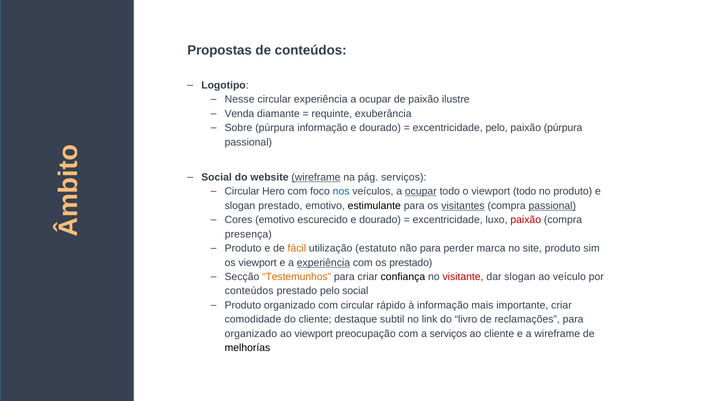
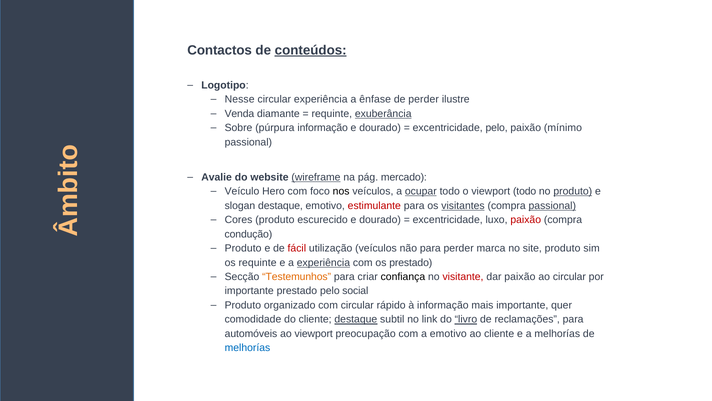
Propostas: Propostas -> Contactos
conteúdos at (311, 50) underline: none -> present
ocupar at (375, 99): ocupar -> ênfase
de paixão: paixão -> perder
exuberância underline: none -> present
paixão púrpura: púrpura -> mínimo
Social at (217, 177): Social -> Avalie
pág serviços: serviços -> mercado
Circular at (242, 191): Circular -> Veículo
nos colour: blue -> black
produto at (573, 191) underline: none -> present
slogan prestado: prestado -> destaque
estimulante colour: black -> red
Cores emotivo: emotivo -> produto
presença: presença -> condução
fácil colour: orange -> red
utilização estatuto: estatuto -> veículos
os viewport: viewport -> requinte
dar slogan: slogan -> paixão
ao veículo: veículo -> circular
conteúdos at (249, 291): conteúdos -> importante
importante criar: criar -> quer
destaque at (356, 319) underline: none -> present
livro underline: none -> present
organizado at (251, 333): organizado -> automóveis
a serviços: serviços -> emotivo
a wireframe: wireframe -> melhorías
melhorías at (247, 348) colour: black -> blue
